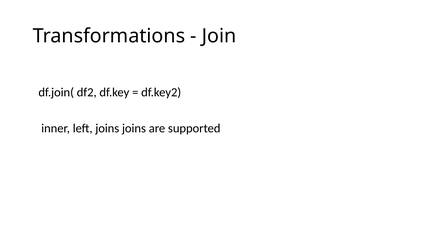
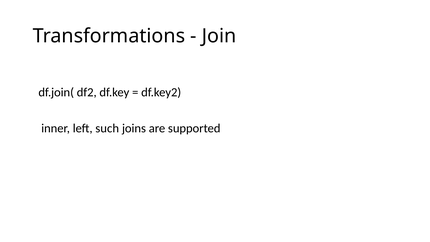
left joins: joins -> such
